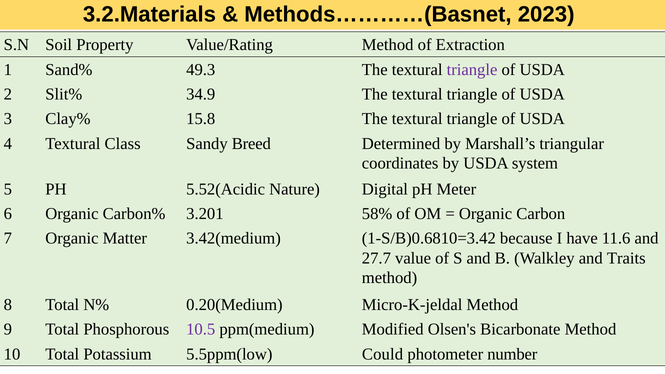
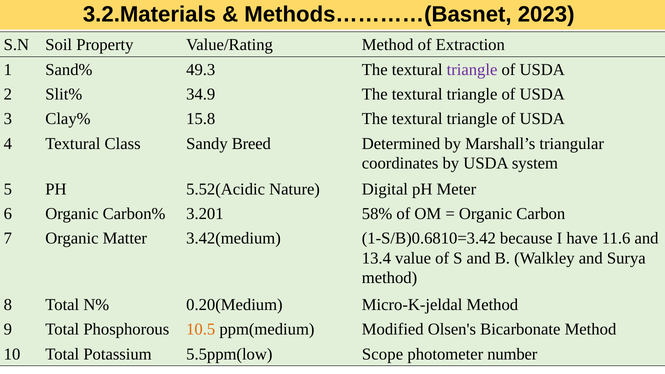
27.7: 27.7 -> 13.4
Traits: Traits -> Surya
10.5 colour: purple -> orange
Could: Could -> Scope
